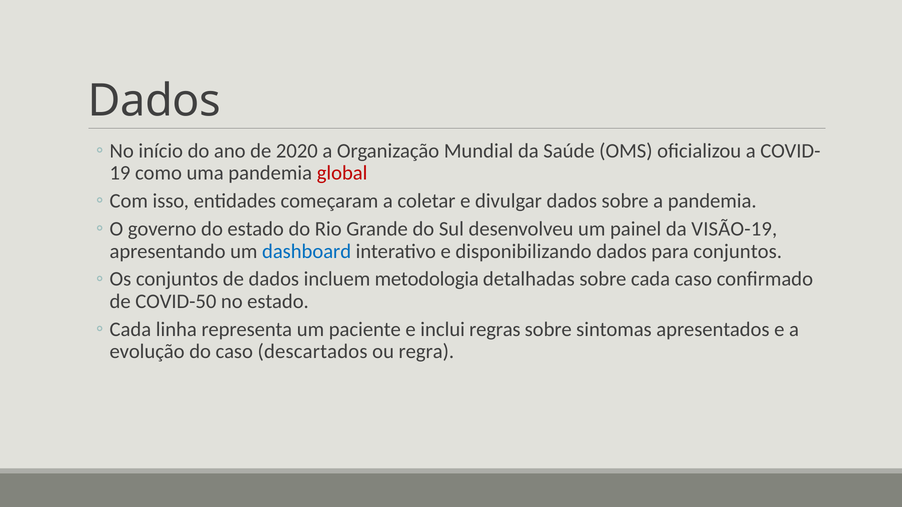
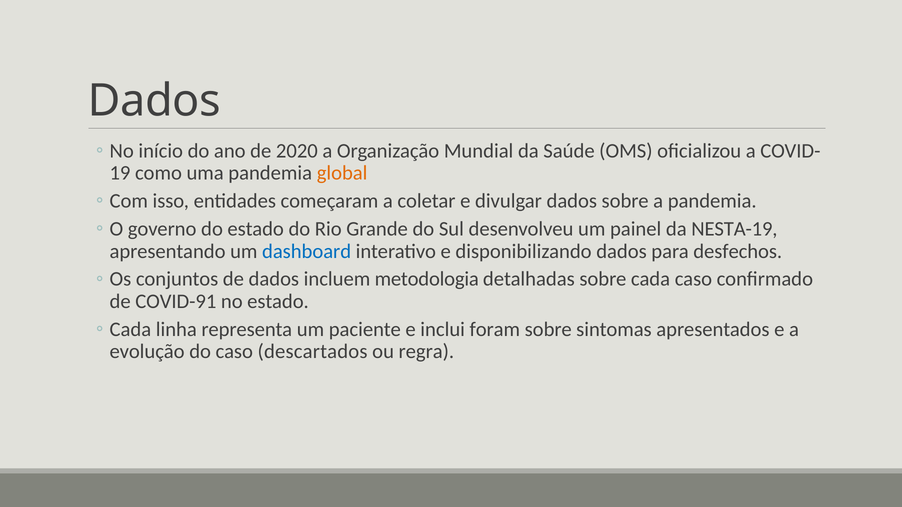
global colour: red -> orange
VISÃO-19: VISÃO-19 -> NESTA-19
para conjuntos: conjuntos -> desfechos
COVID-50: COVID-50 -> COVID-91
regras: regras -> foram
